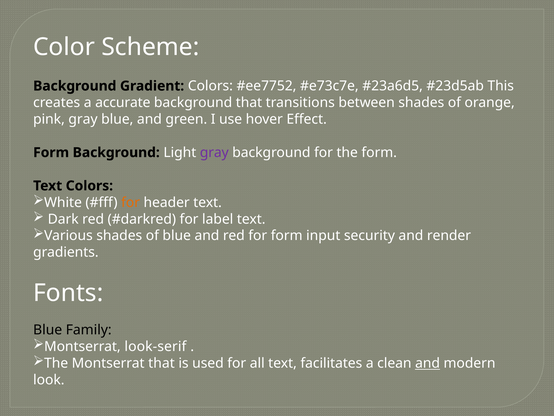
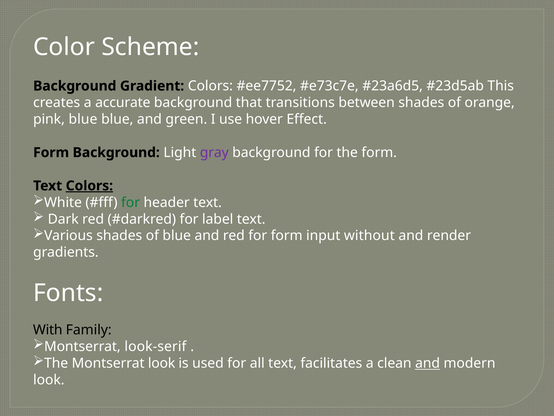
pink gray: gray -> blue
Colors at (89, 186) underline: none -> present
for at (131, 202) colour: orange -> green
security: security -> without
Blue at (48, 330): Blue -> With
Montserrat that: that -> look
